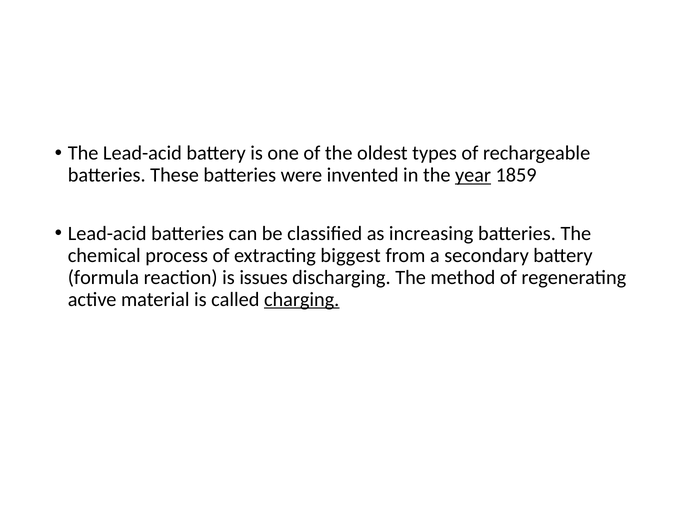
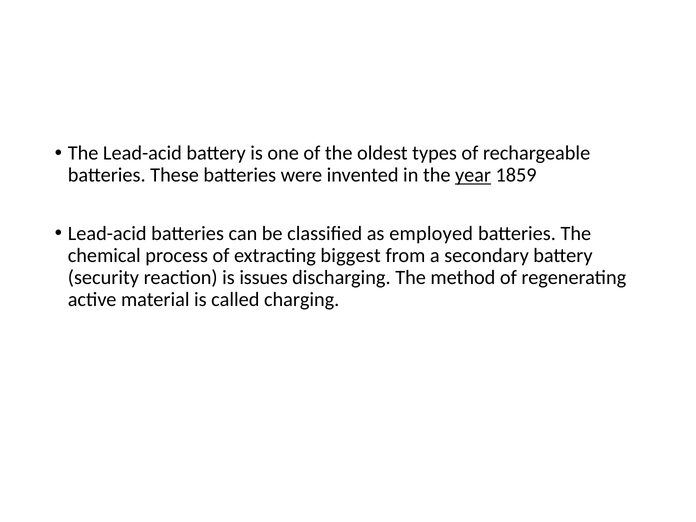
increasing: increasing -> employed
formula: formula -> security
charging underline: present -> none
